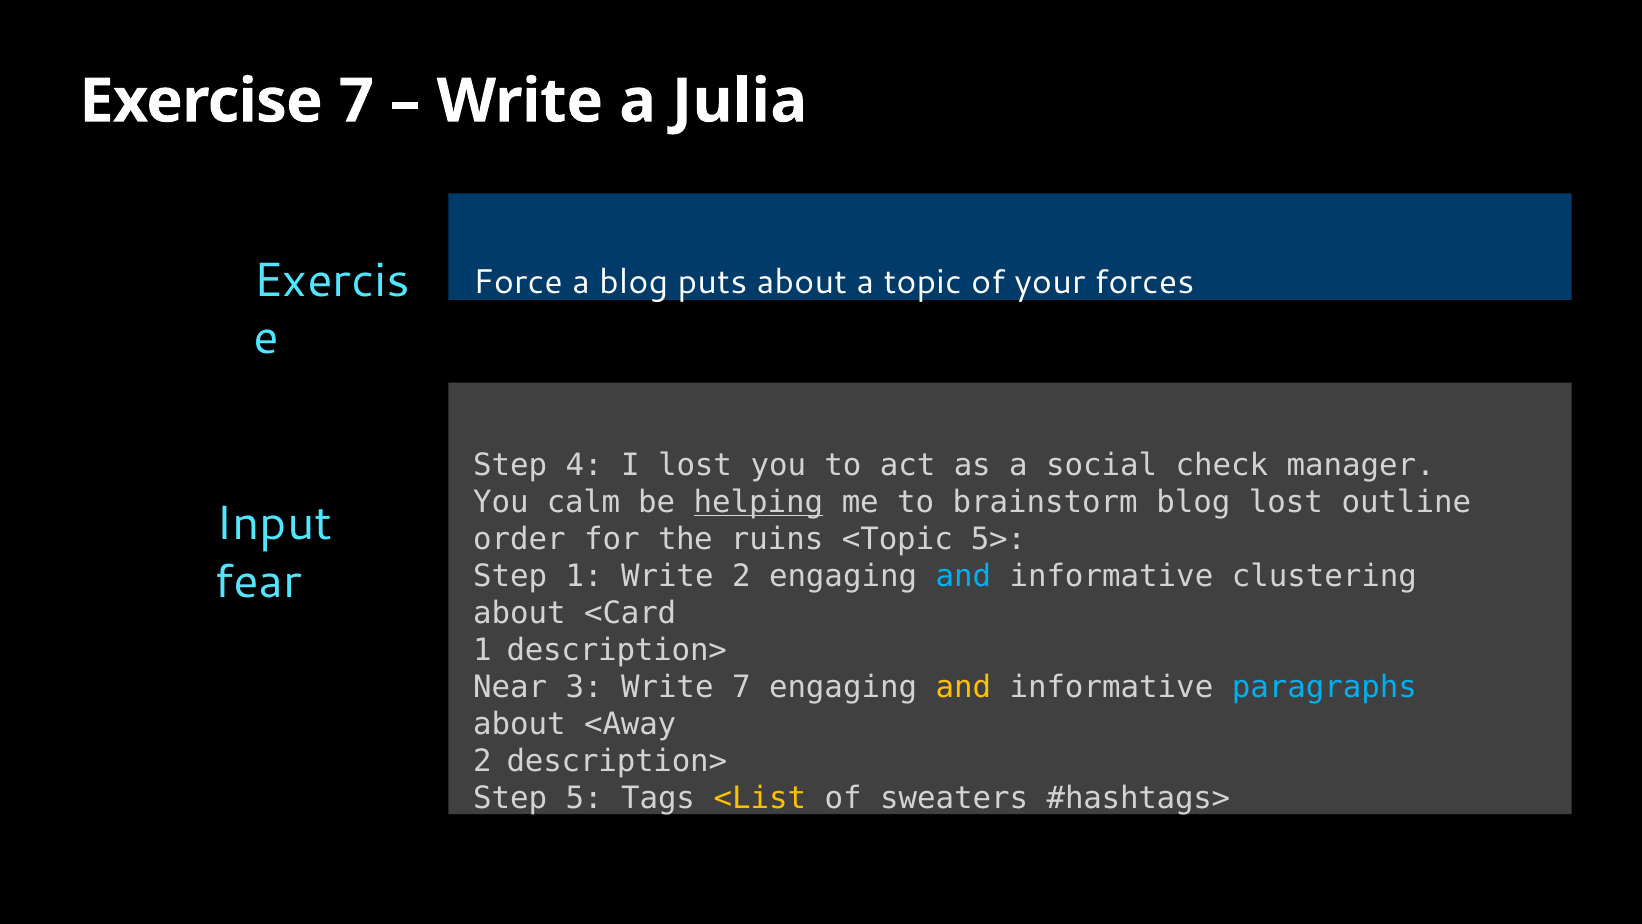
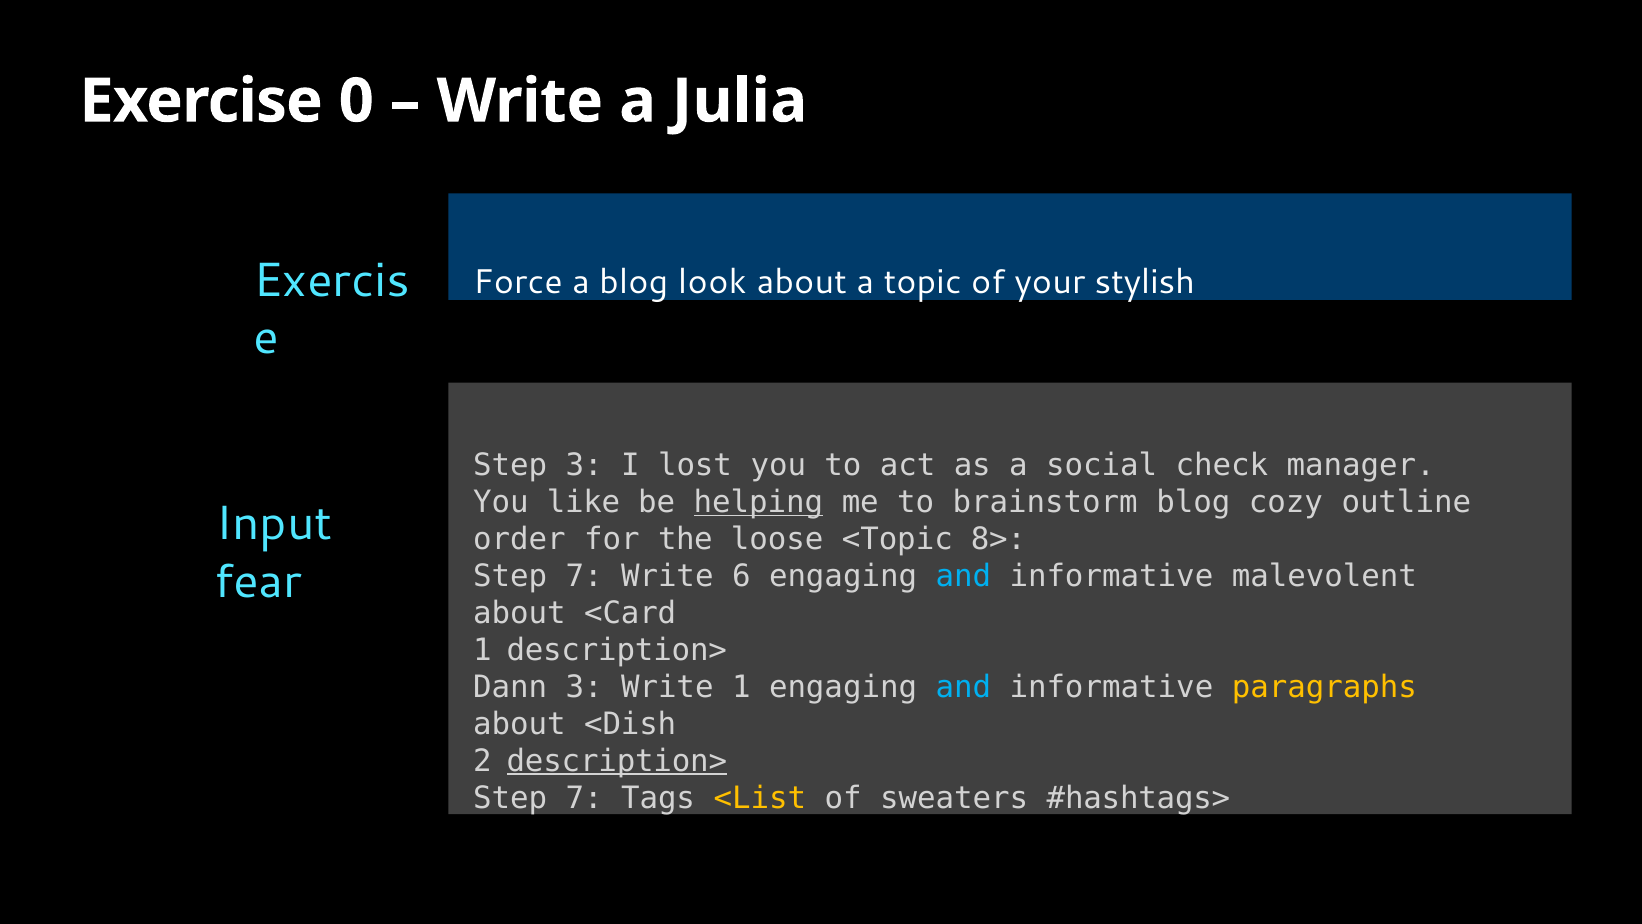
Exercise 7: 7 -> 0
puts: puts -> look
forces: forces -> stylish
Step 4: 4 -> 3
calm: calm -> like
blog lost: lost -> cozy
ruins: ruins -> loose
5>: 5> -> 8>
1 at (584, 576): 1 -> 7
Write 2: 2 -> 6
clustering: clustering -> malevolent
Near: Near -> Dann
Write 7: 7 -> 1
and at (963, 687) colour: yellow -> light blue
paragraphs colour: light blue -> yellow
<Away: <Away -> <Dish
description> at (617, 761) underline: none -> present
5 at (584, 798): 5 -> 7
